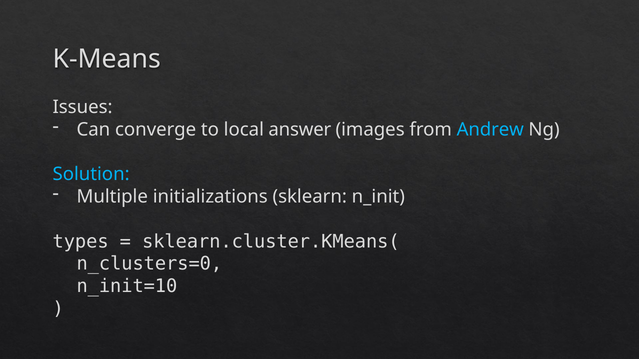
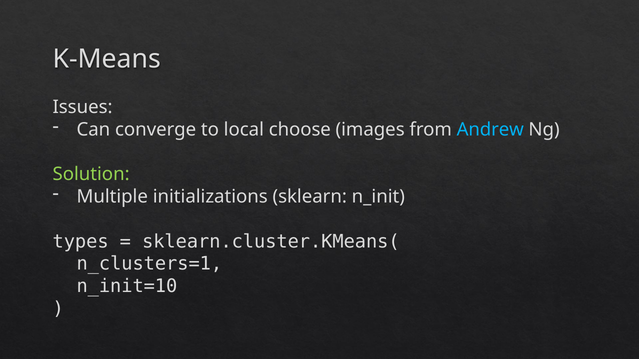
answer: answer -> choose
Solution colour: light blue -> light green
n_clusters=0: n_clusters=0 -> n_clusters=1
